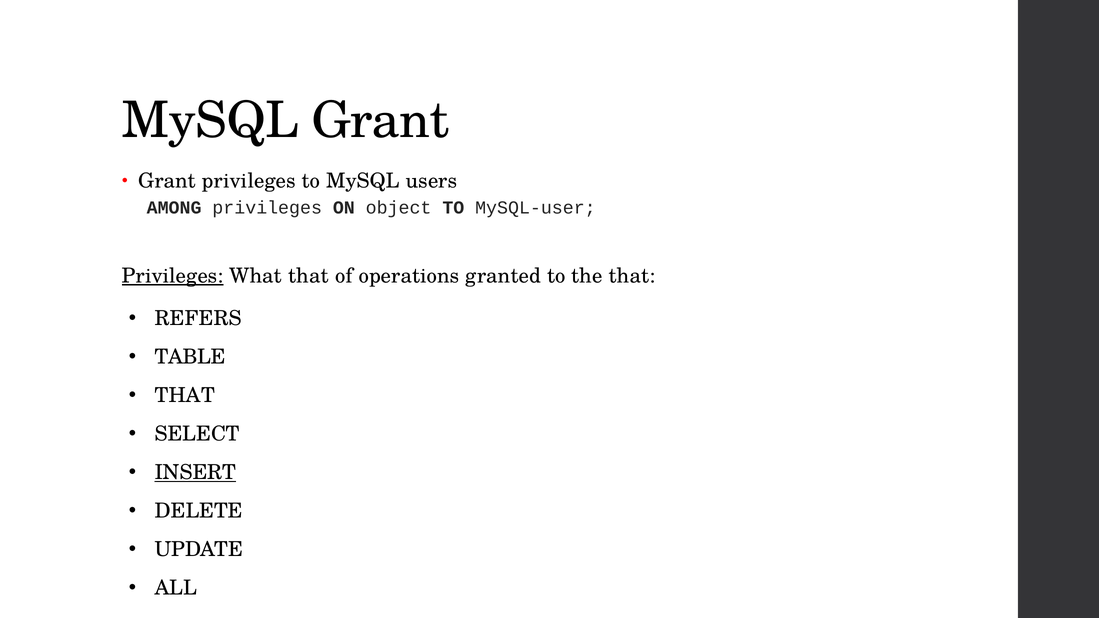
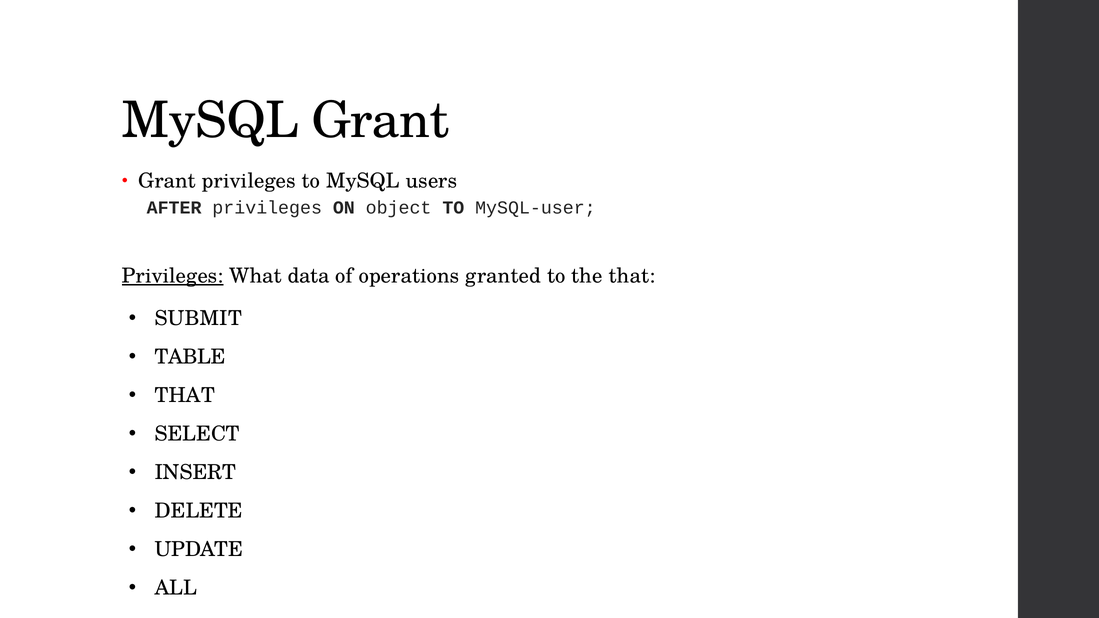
AMONG: AMONG -> AFTER
What that: that -> data
REFERS: REFERS -> SUBMIT
INSERT underline: present -> none
